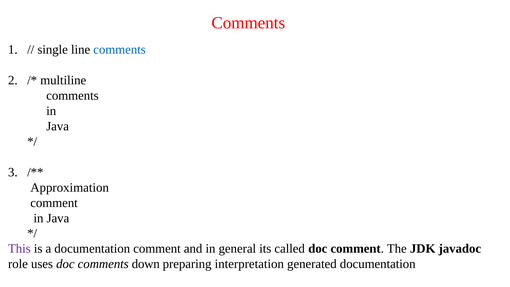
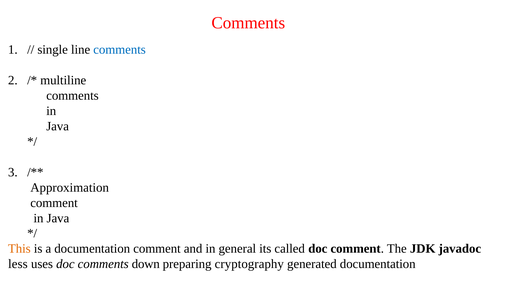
This colour: purple -> orange
role: role -> less
interpretation: interpretation -> cryptography
